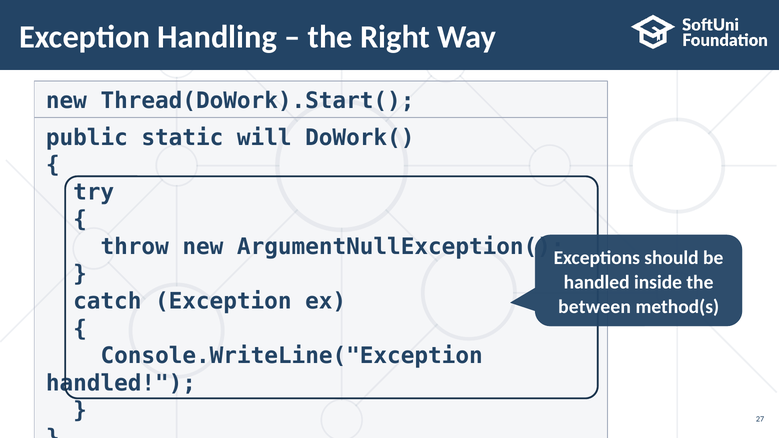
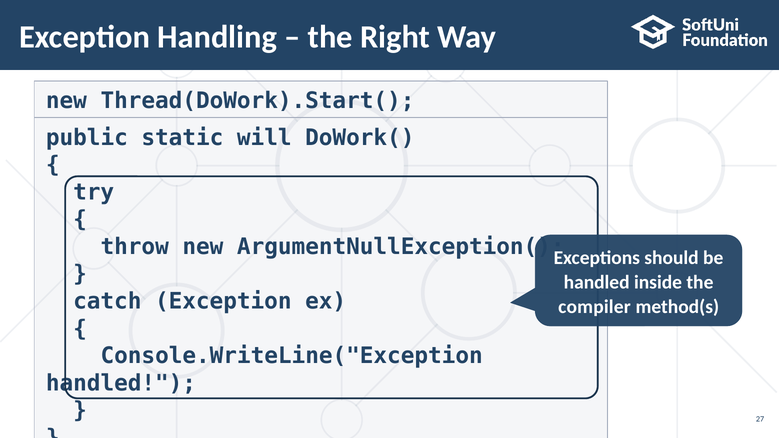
between: between -> compiler
